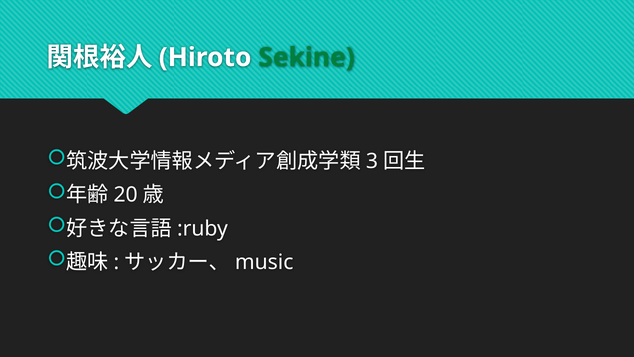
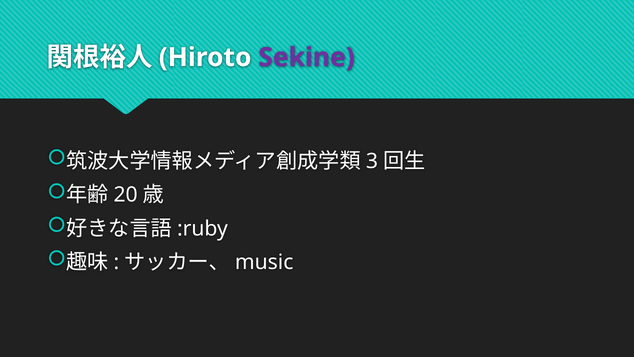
Sekine colour: green -> purple
